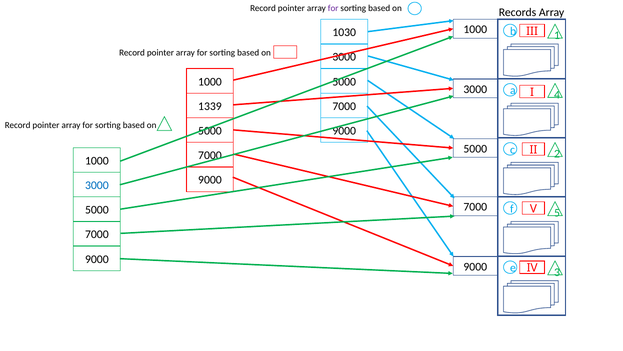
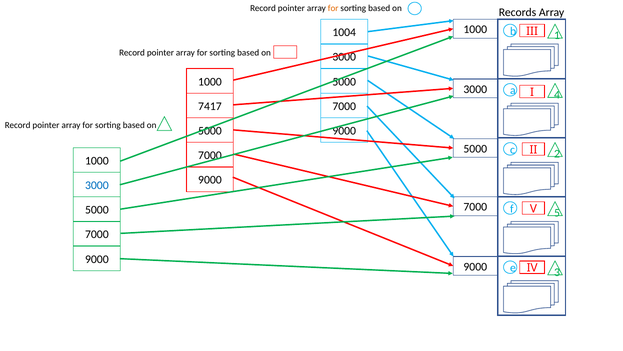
for at (333, 8) colour: purple -> orange
1030: 1030 -> 1004
1339: 1339 -> 7417
